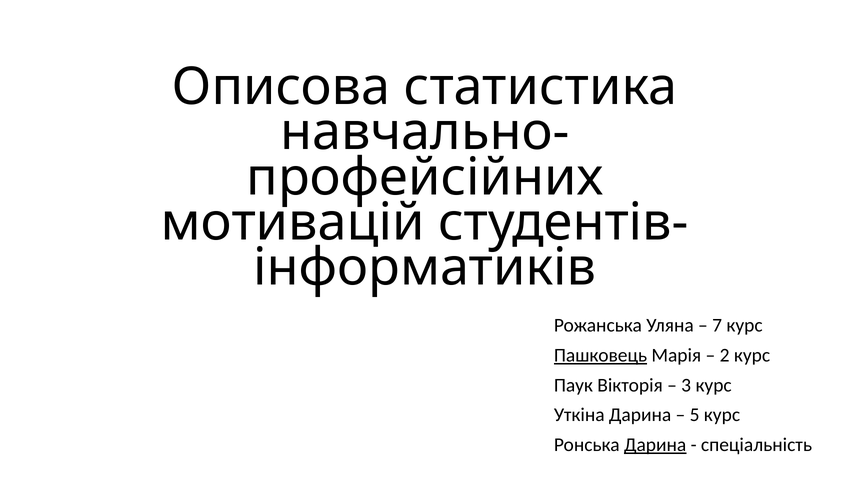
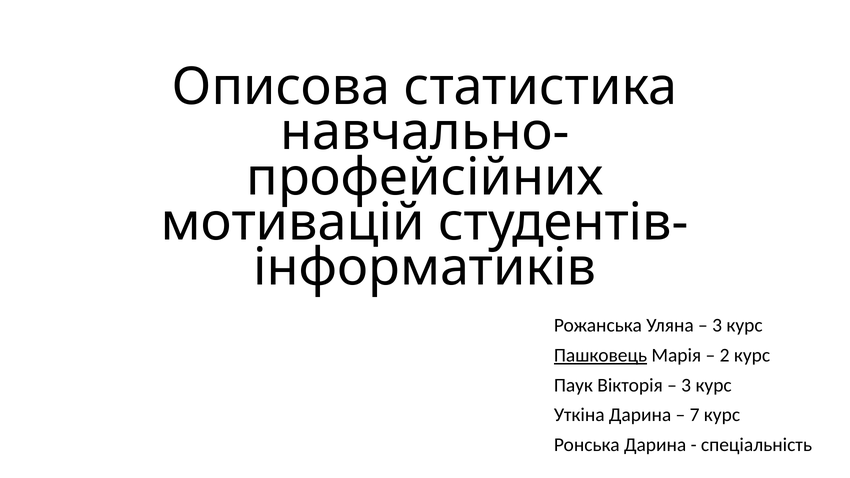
7 at (717, 325): 7 -> 3
5: 5 -> 7
Дарина at (655, 445) underline: present -> none
